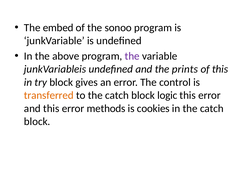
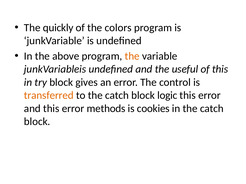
embed: embed -> quickly
sonoo: sonoo -> colors
the at (132, 56) colour: purple -> orange
prints: prints -> useful
